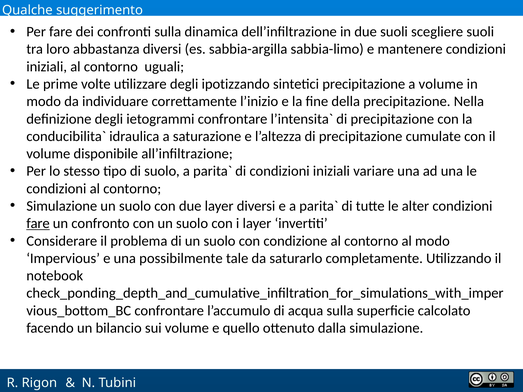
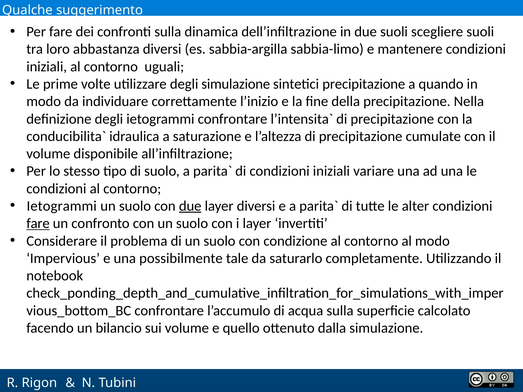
degli ipotizzando: ipotizzando -> simulazione
a volume: volume -> quando
Simulazione at (62, 206): Simulazione -> Ietogrammi
due at (190, 206) underline: none -> present
